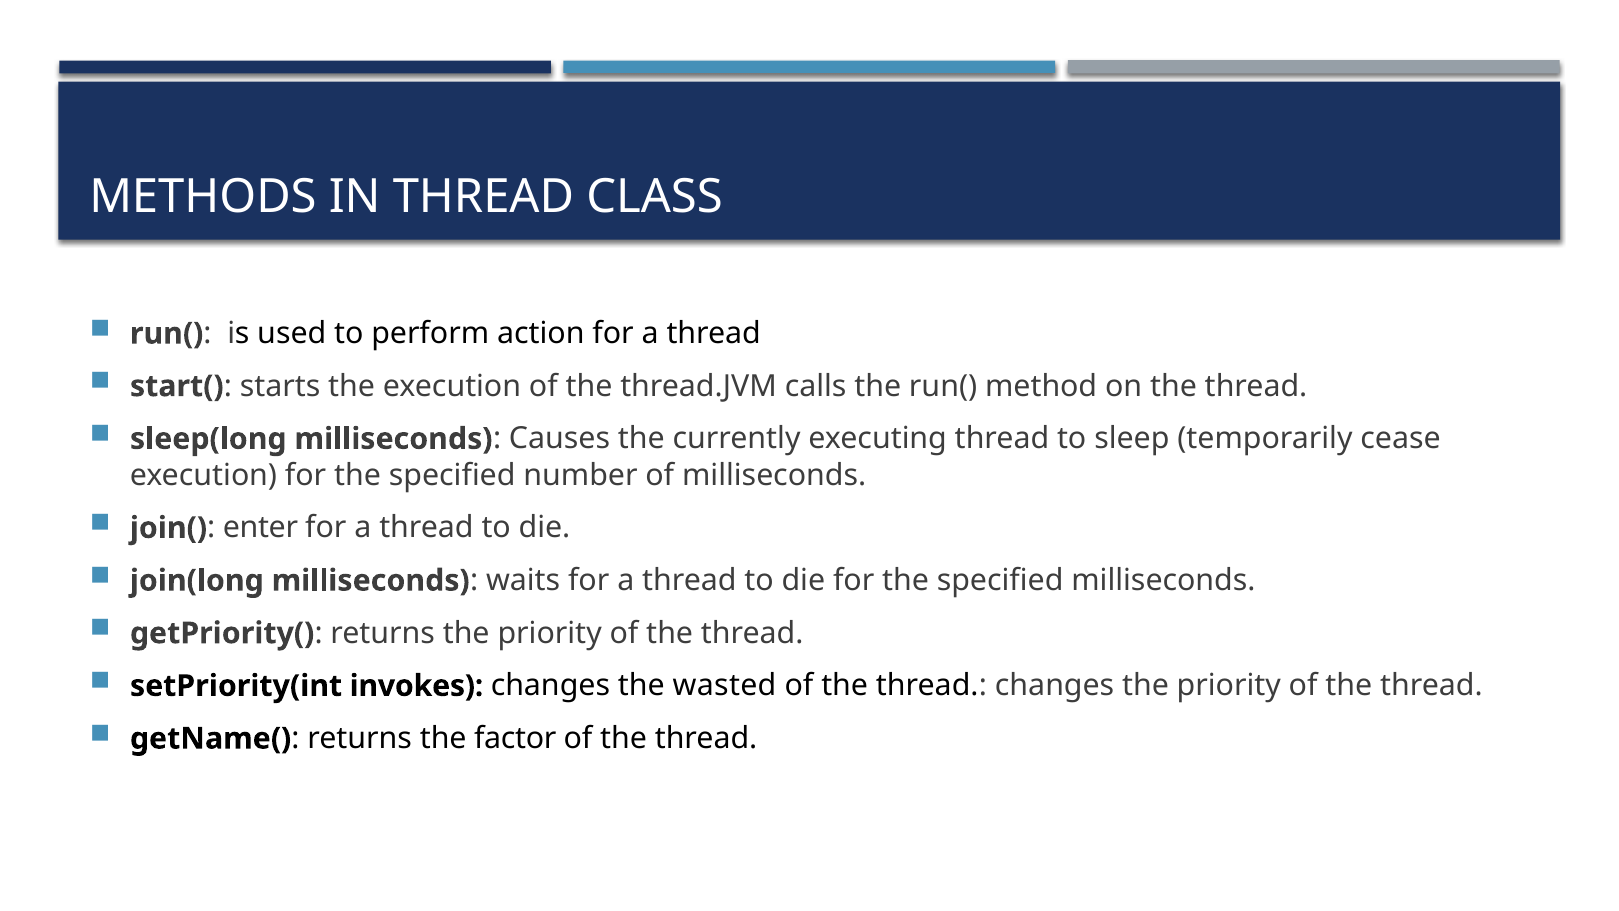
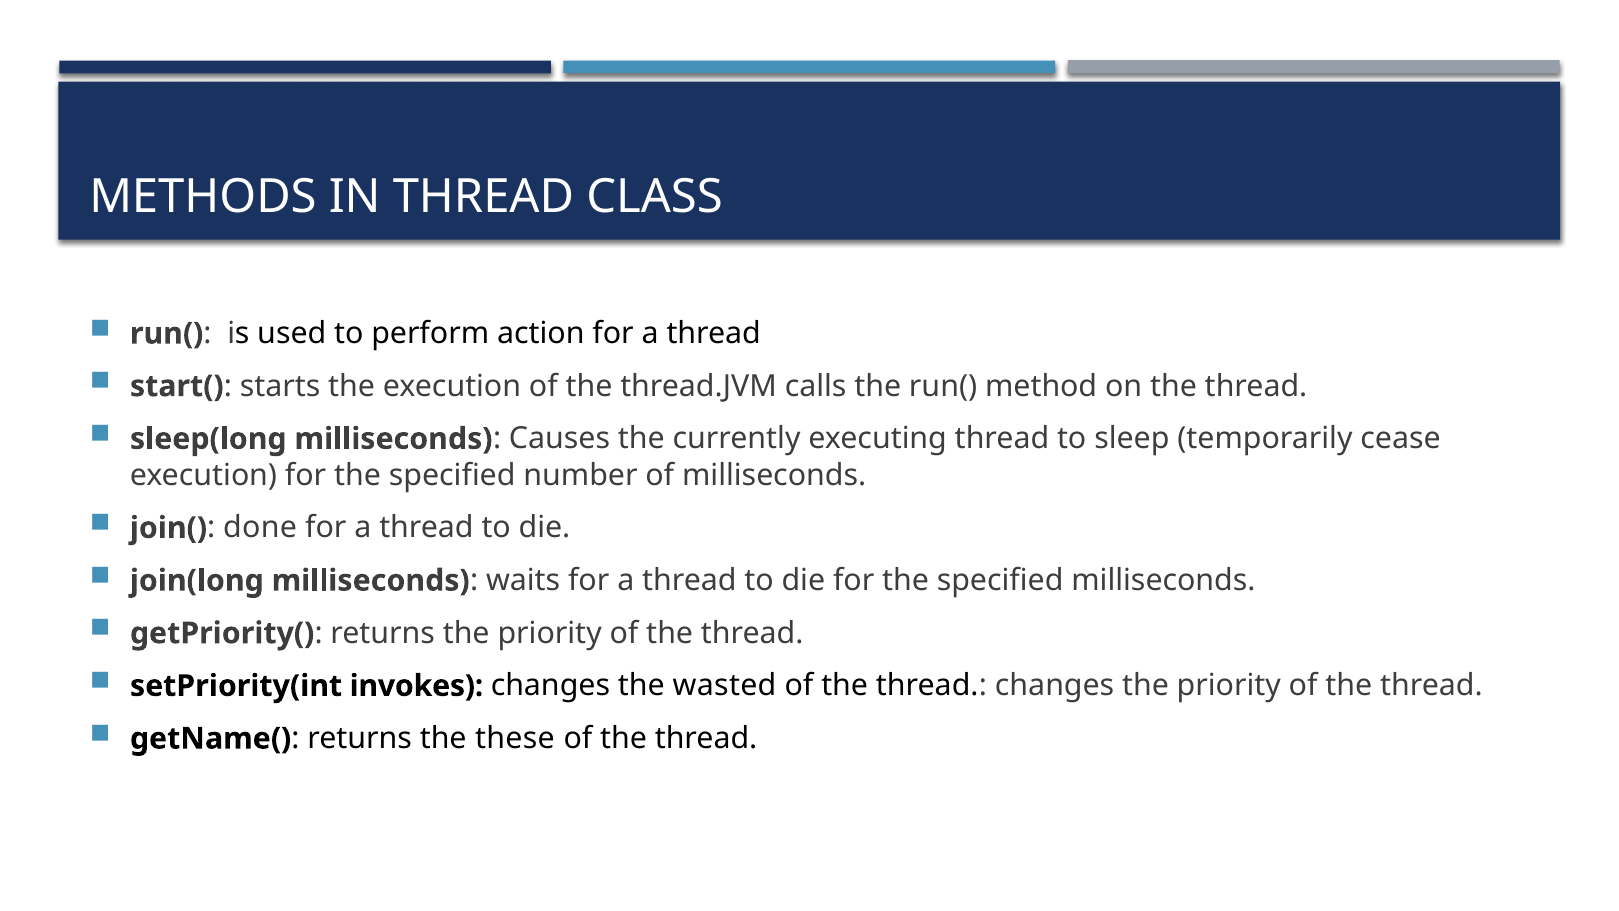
enter: enter -> done
factor: factor -> these
